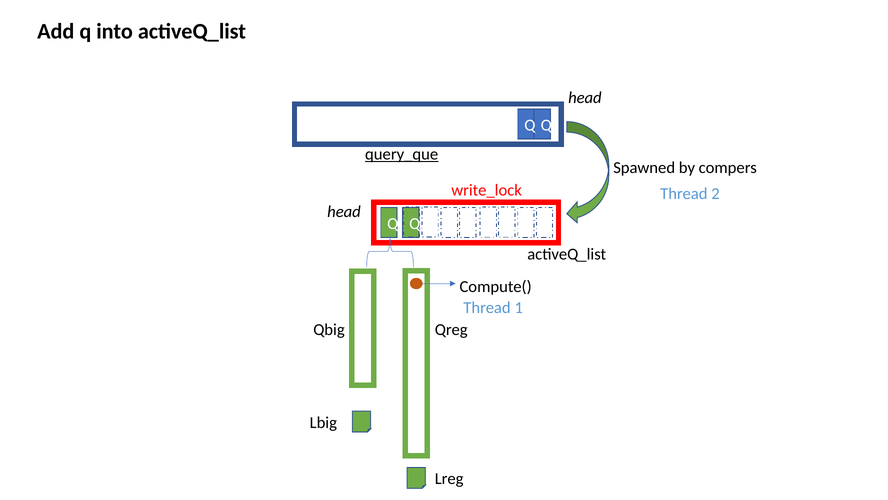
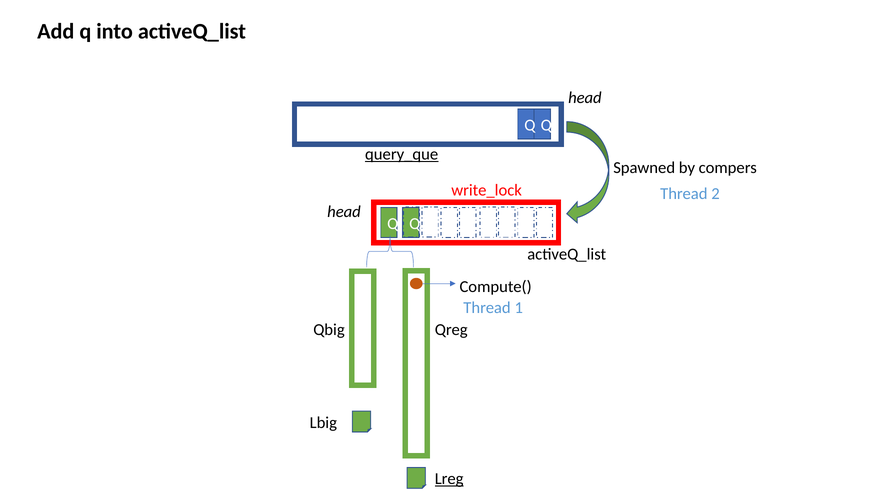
Lreg underline: none -> present
